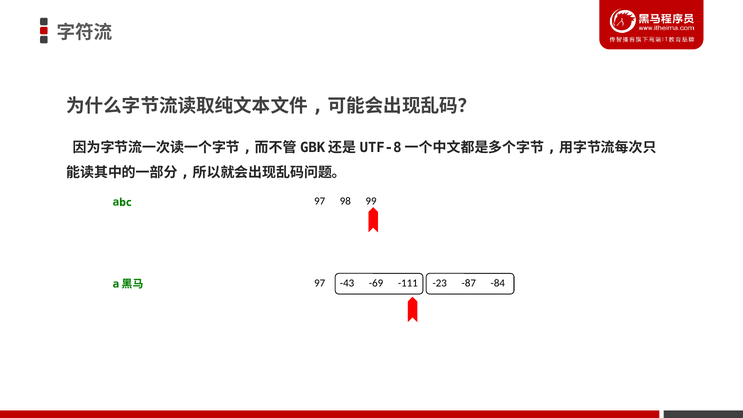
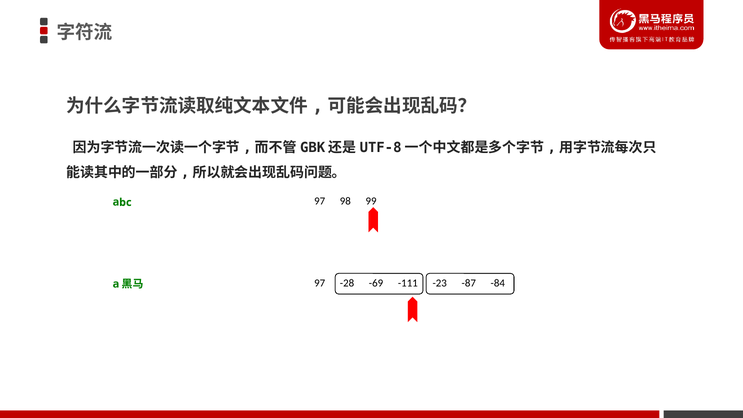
-43: -43 -> -28
